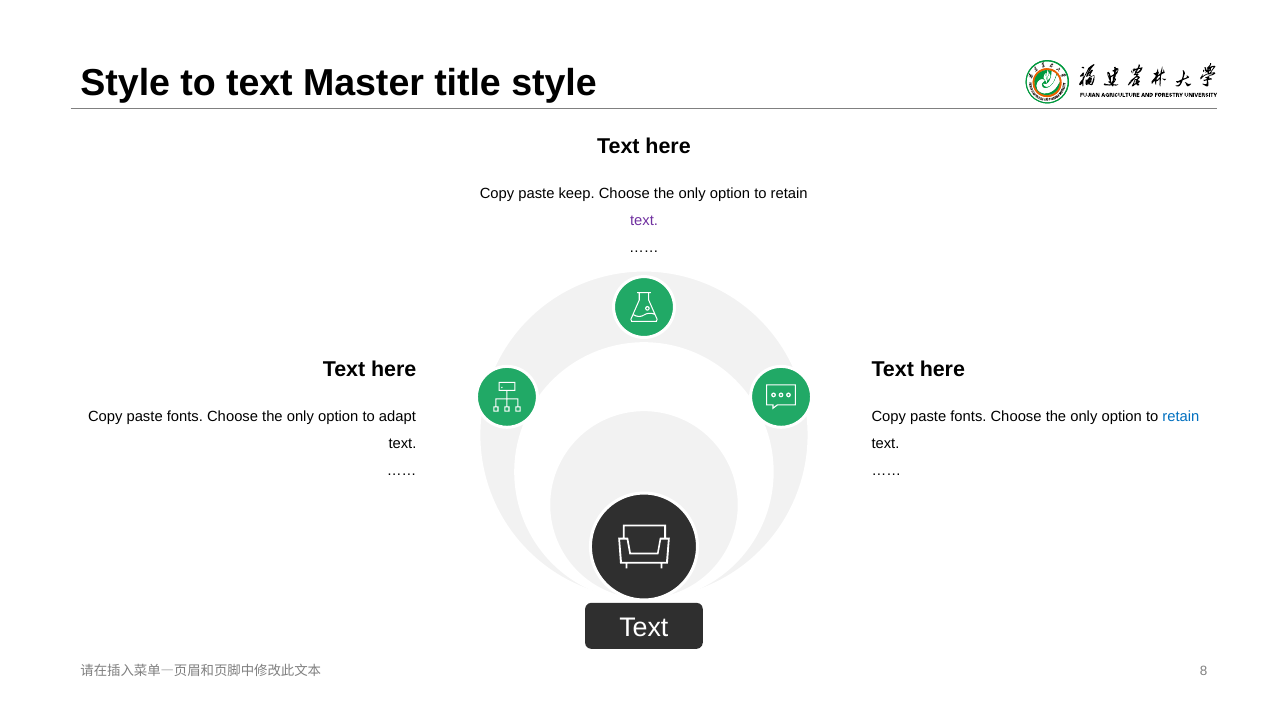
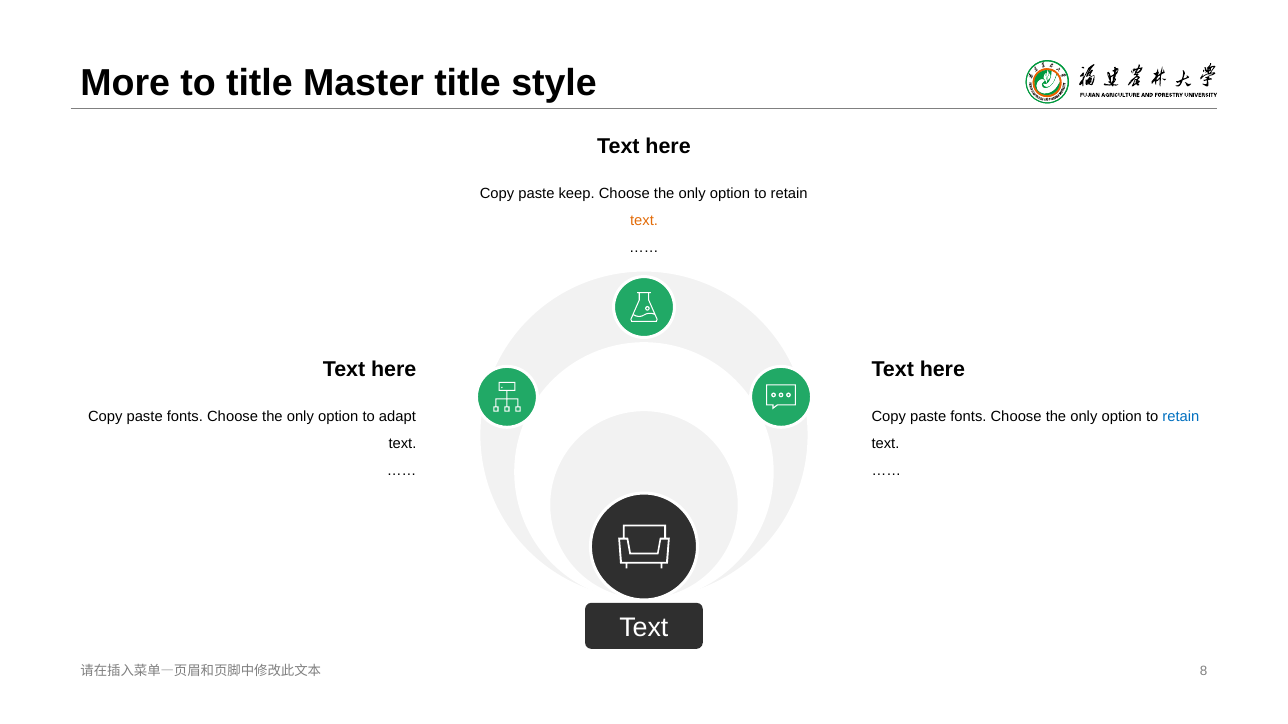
Style at (125, 83): Style -> More
to text: text -> title
text at (644, 221) colour: purple -> orange
